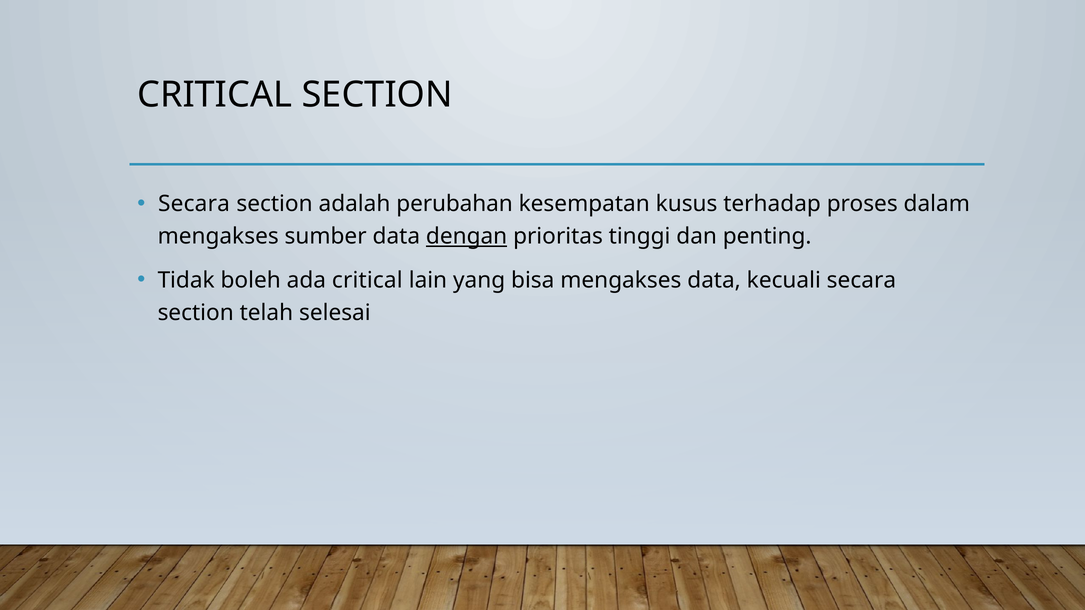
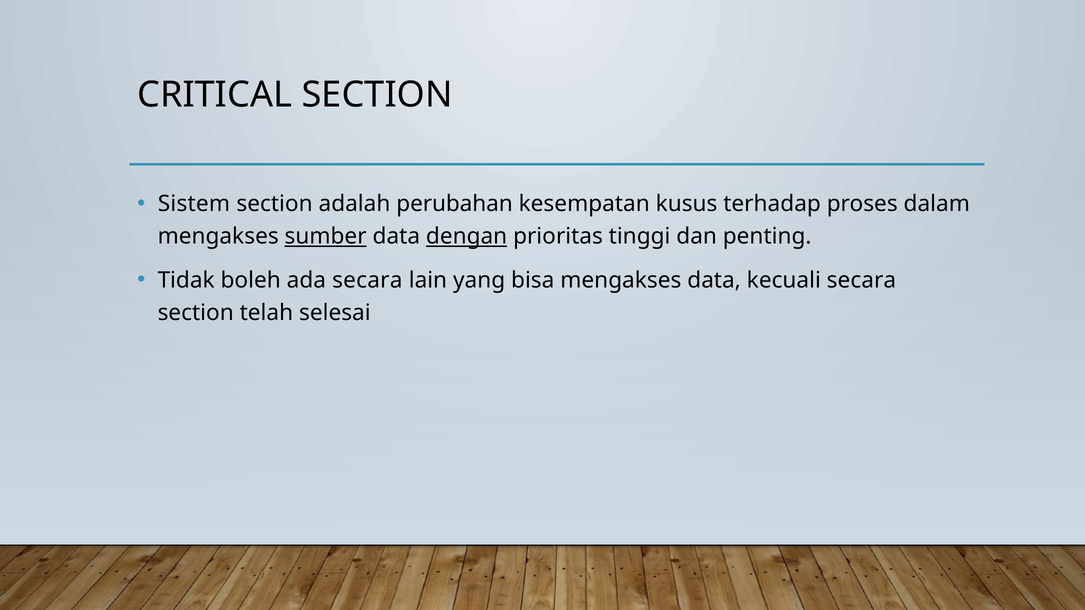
Secara at (194, 204): Secara -> Sistem
sumber underline: none -> present
ada critical: critical -> secara
